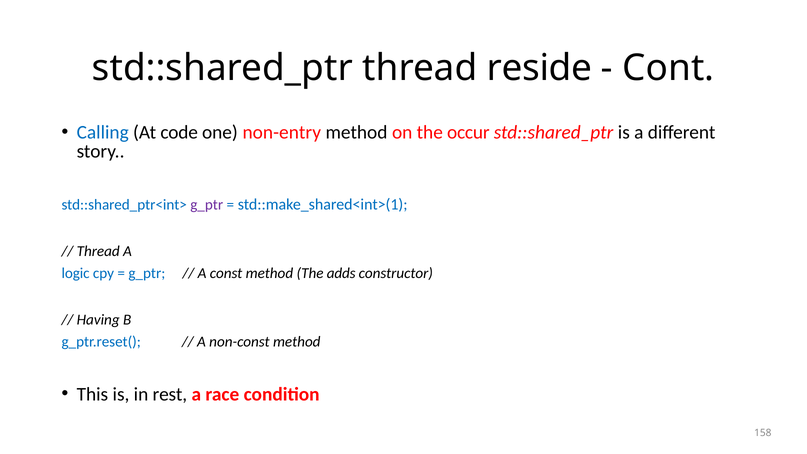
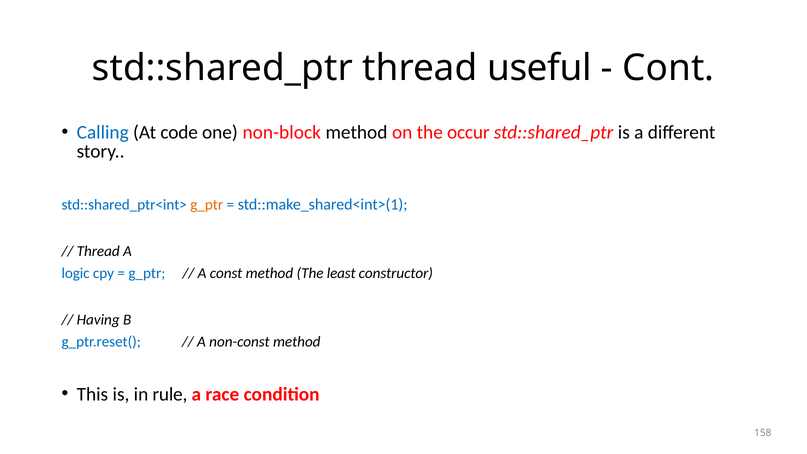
reside: reside -> useful
non-entry: non-entry -> non-block
g_ptr at (207, 205) colour: purple -> orange
adds: adds -> least
rest: rest -> rule
